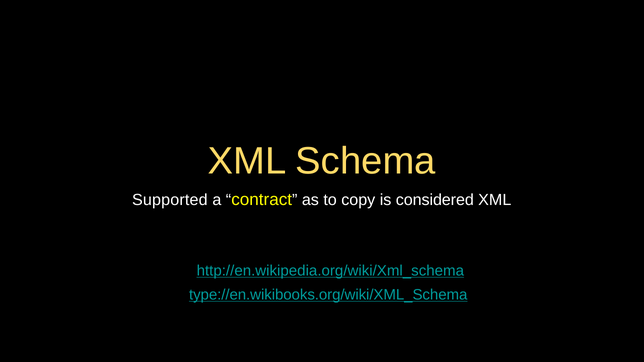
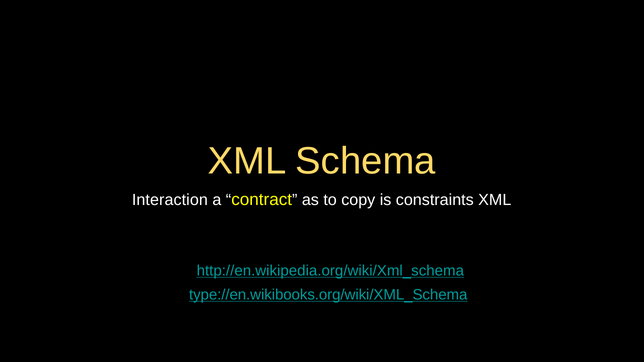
Supported: Supported -> Interaction
considered: considered -> constraints
